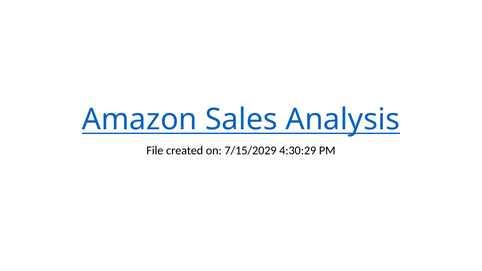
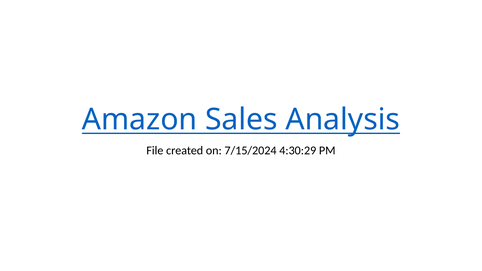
7/15/2029: 7/15/2029 -> 7/15/2024
